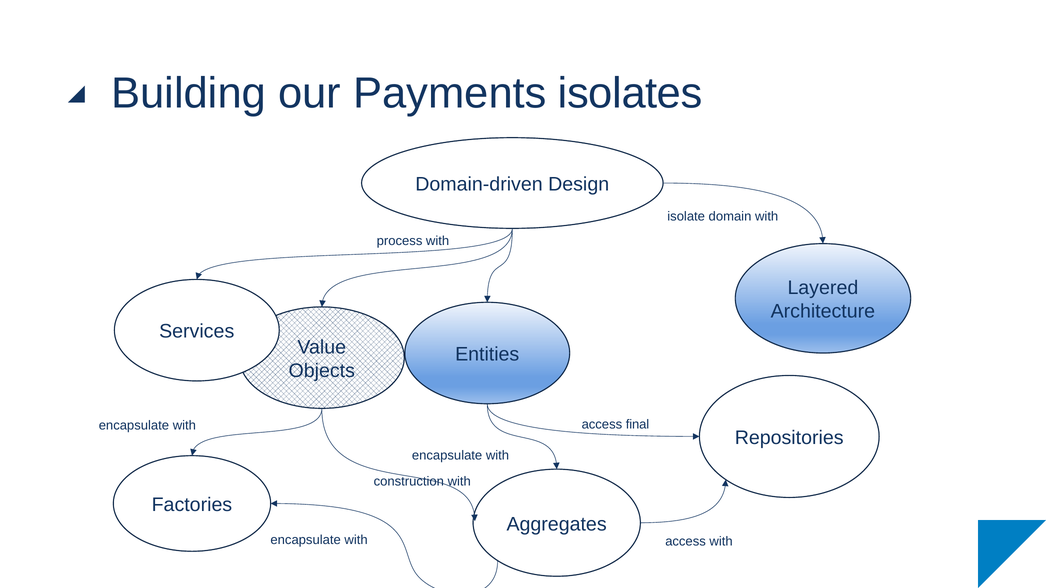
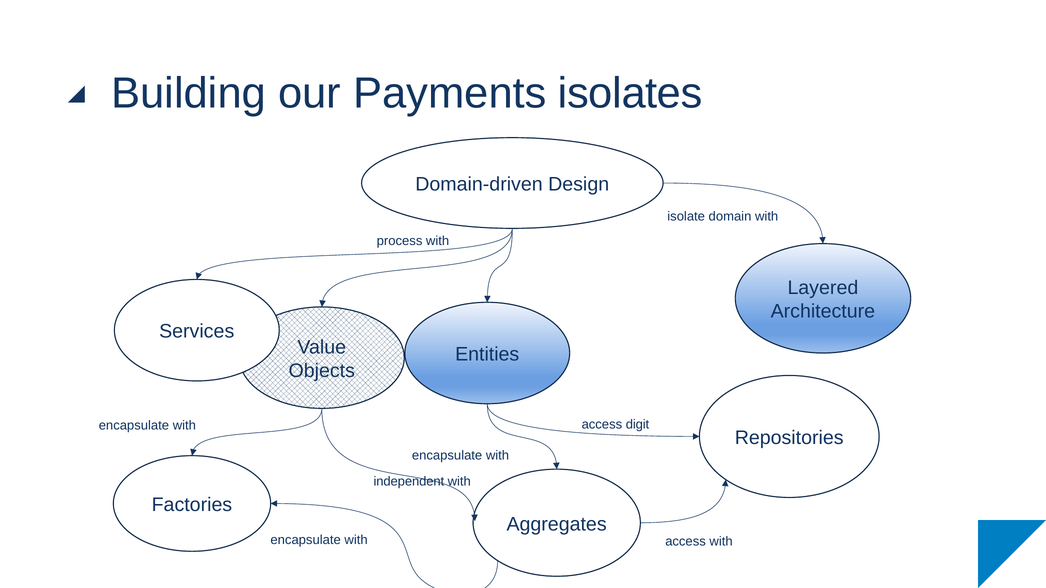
final: final -> digit
construction: construction -> independent
